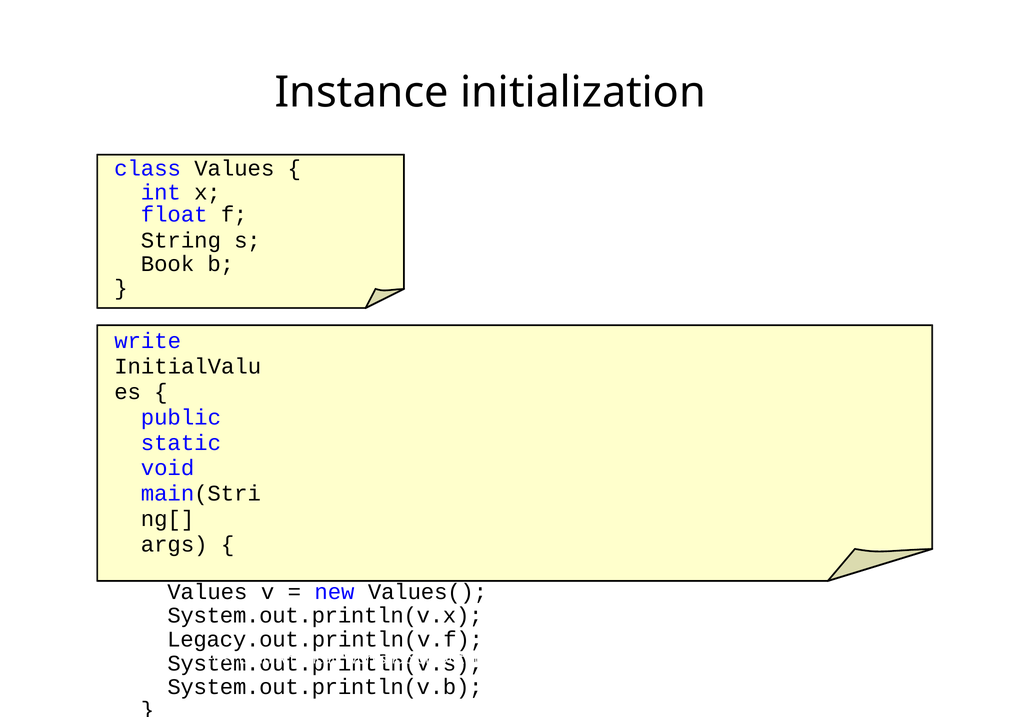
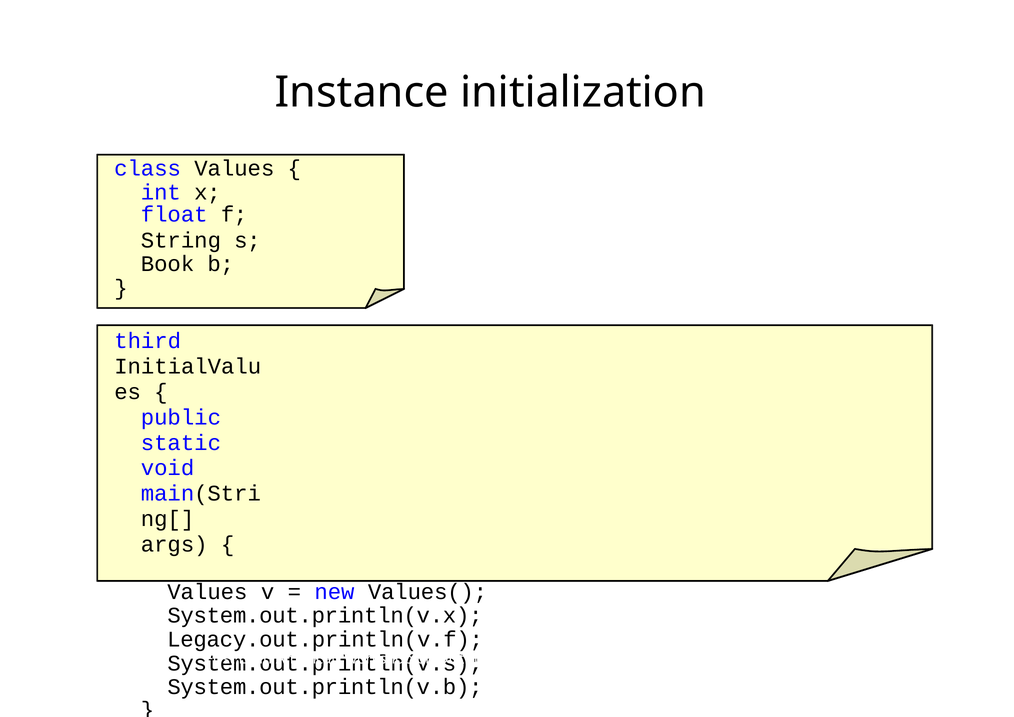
write: write -> third
